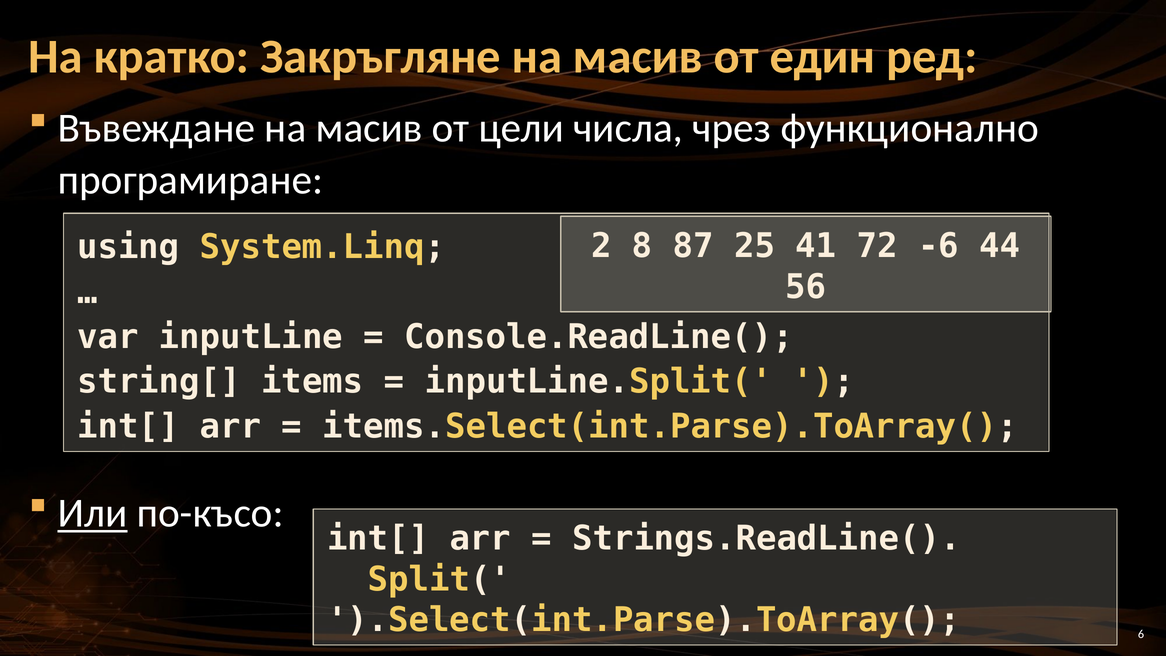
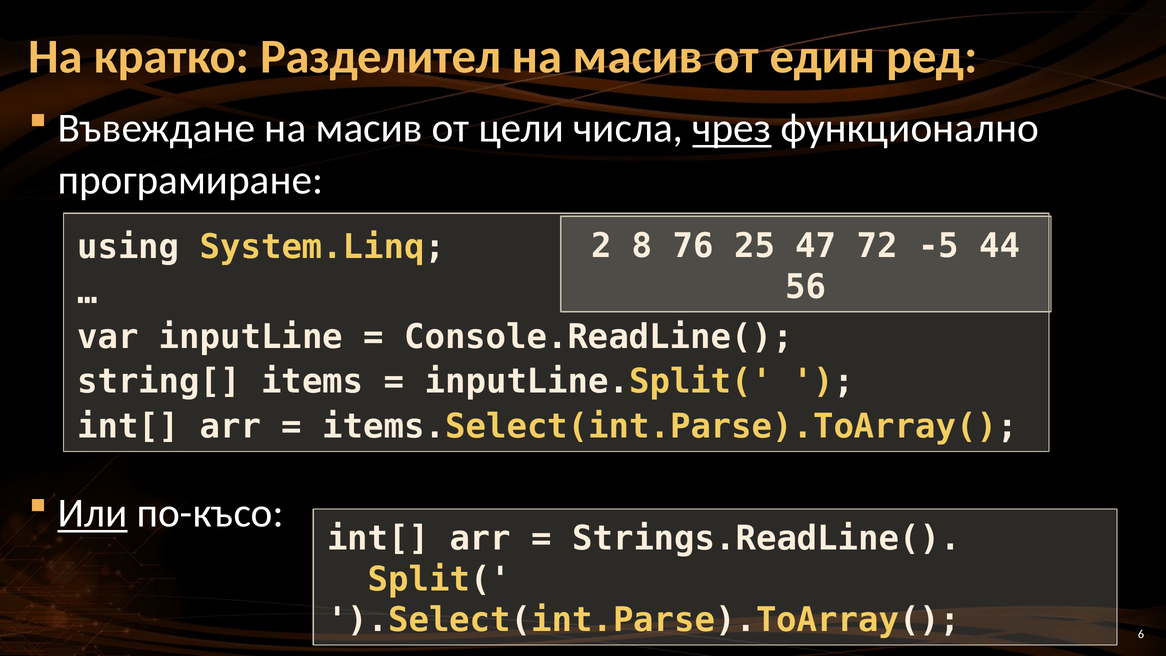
Закръгляне: Закръгляне -> Разделител
чрез underline: none -> present
87: 87 -> 76
41: 41 -> 47
-6: -6 -> -5
